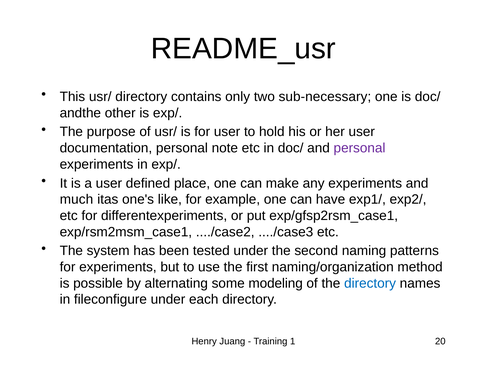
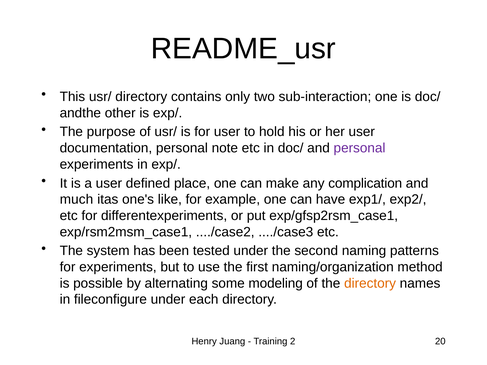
sub-necessary: sub-necessary -> sub-interaction
any experiments: experiments -> complication
directory at (370, 283) colour: blue -> orange
1: 1 -> 2
